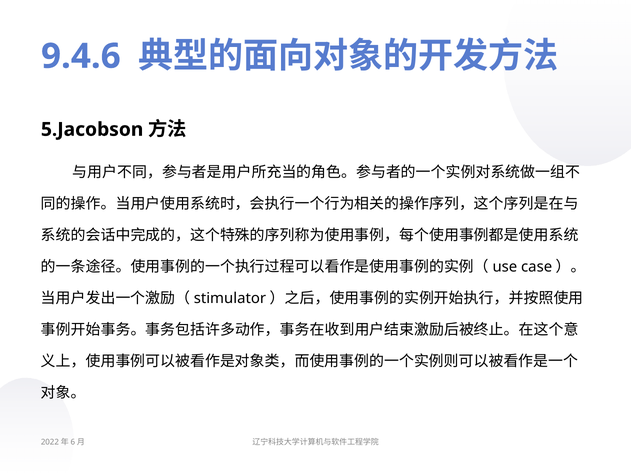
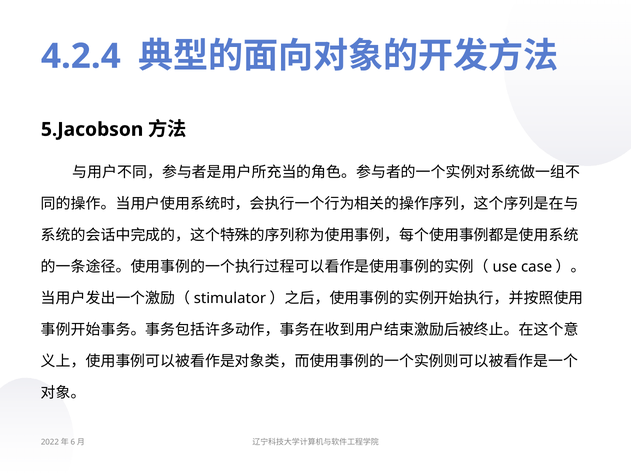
9.4.6: 9.4.6 -> 4.2.4
